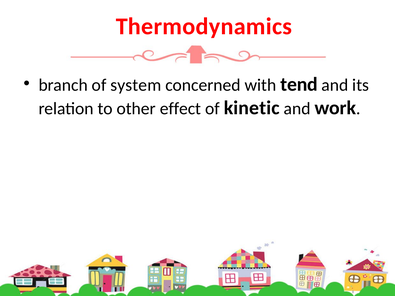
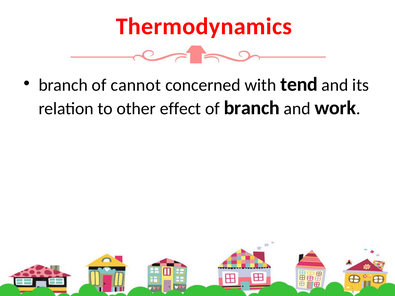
system: system -> cannot
of kinetic: kinetic -> branch
